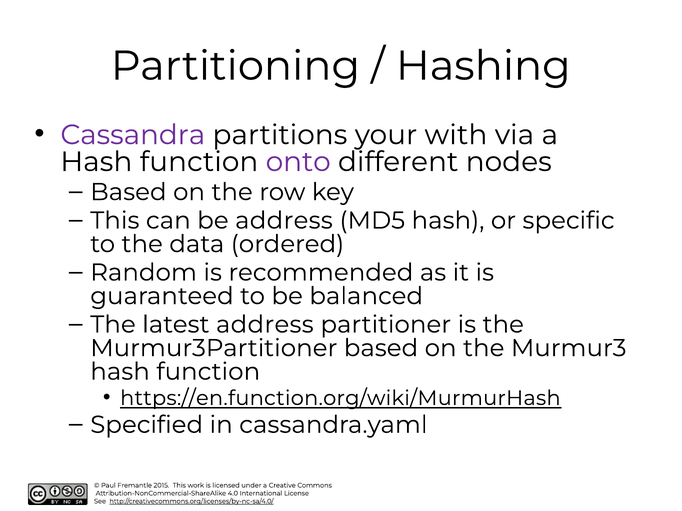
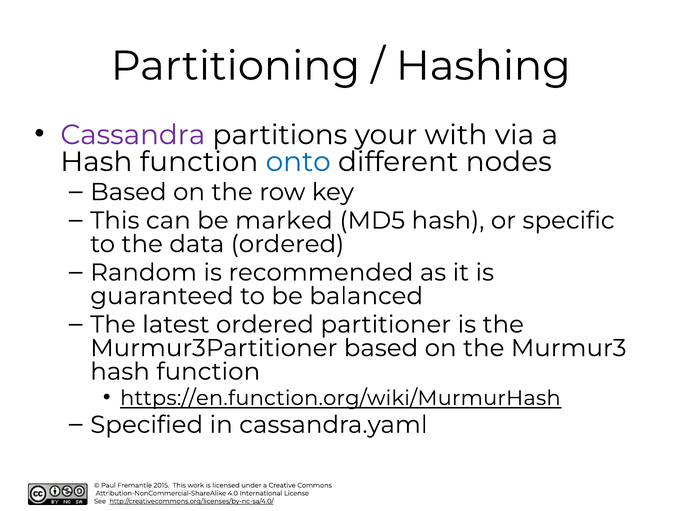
onto colour: purple -> blue
be address: address -> marked
latest address: address -> ordered
